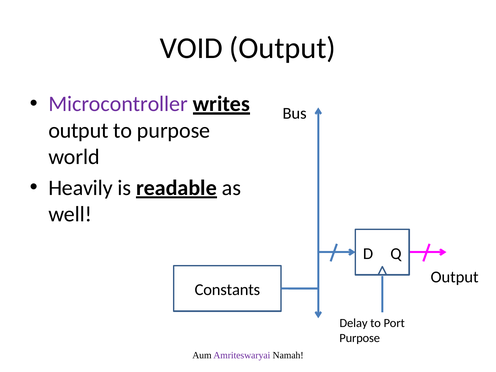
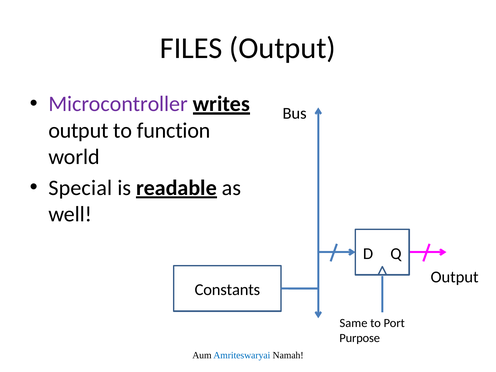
VOID: VOID -> FILES
to purpose: purpose -> function
Heavily: Heavily -> Special
Delay: Delay -> Same
Amriteswaryai colour: purple -> blue
